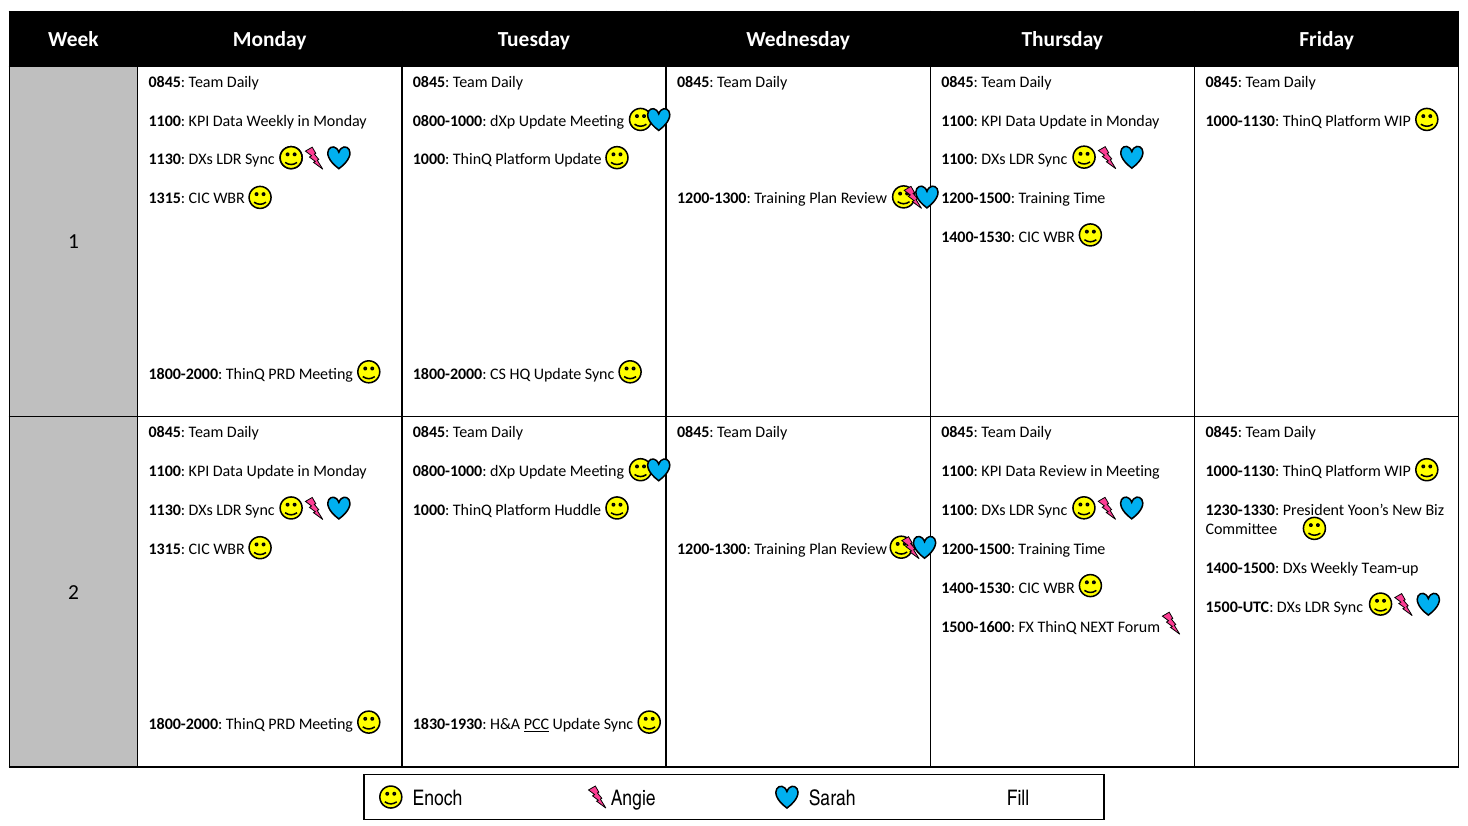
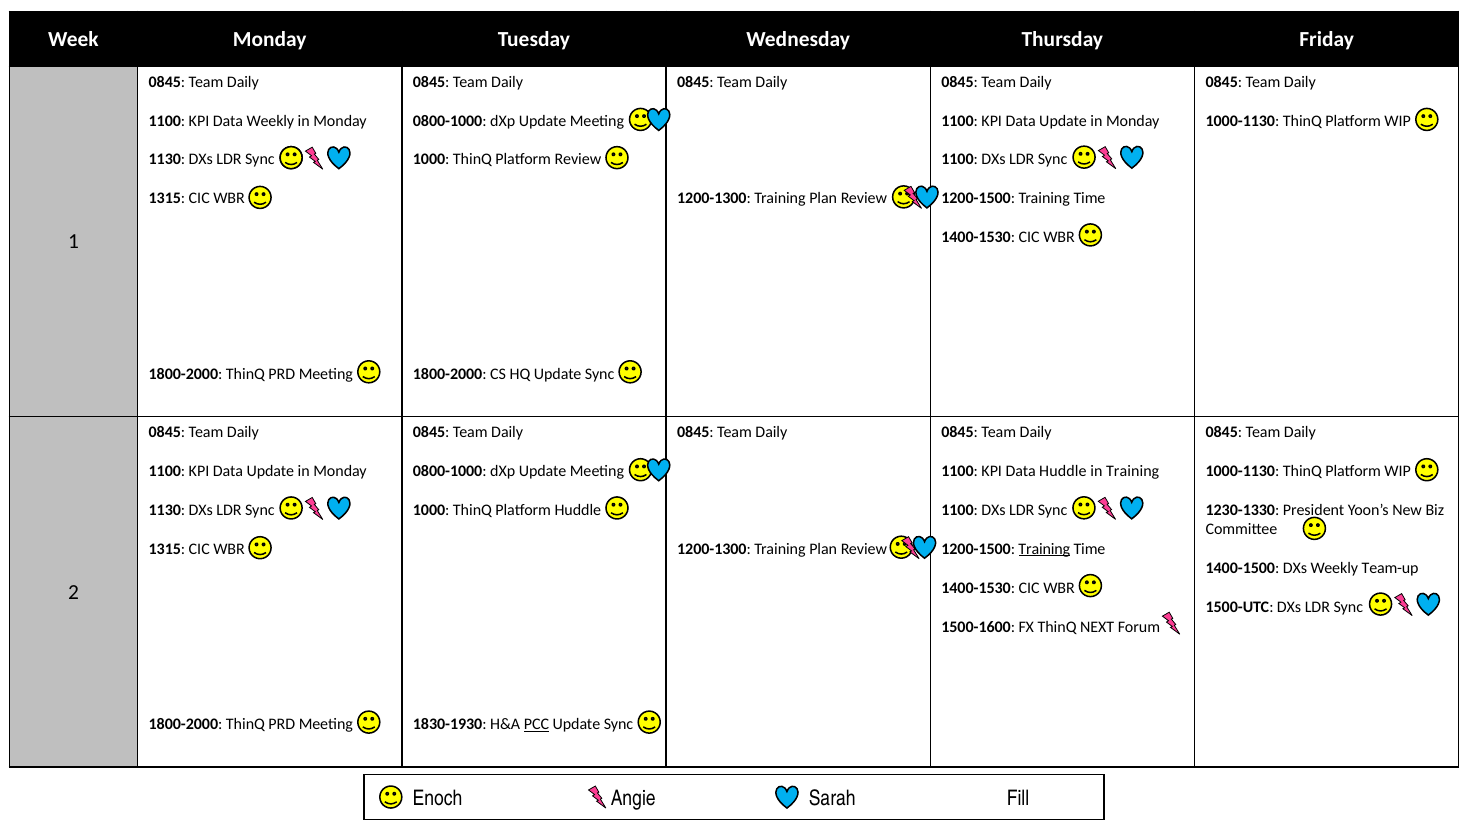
Platform Update: Update -> Review
Data Review: Review -> Huddle
in Meeting: Meeting -> Training
Training at (1044, 549) underline: none -> present
